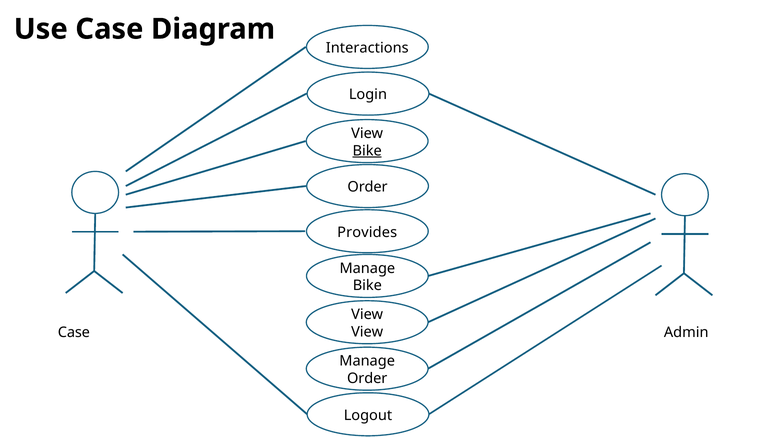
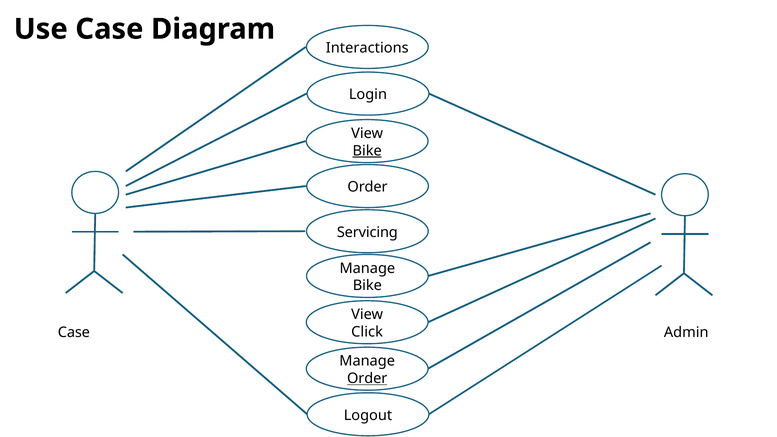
Provides: Provides -> Servicing
View at (367, 332): View -> Click
Order at (367, 378) underline: none -> present
